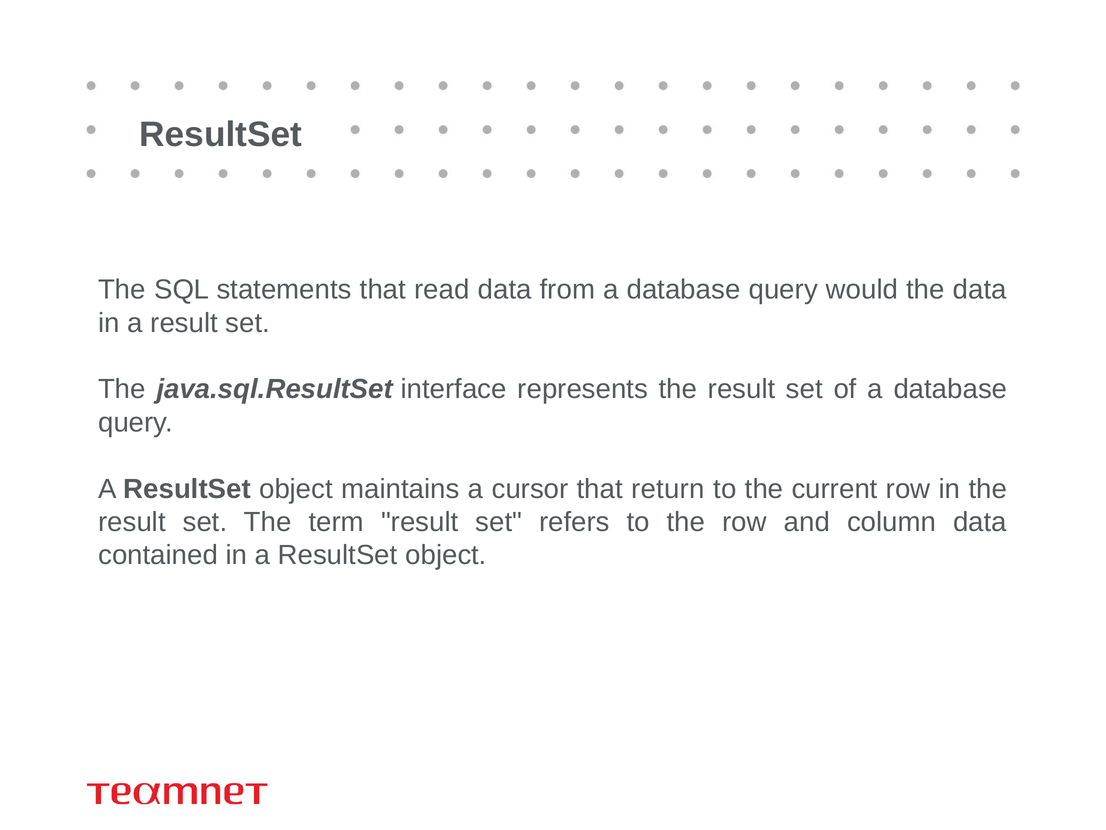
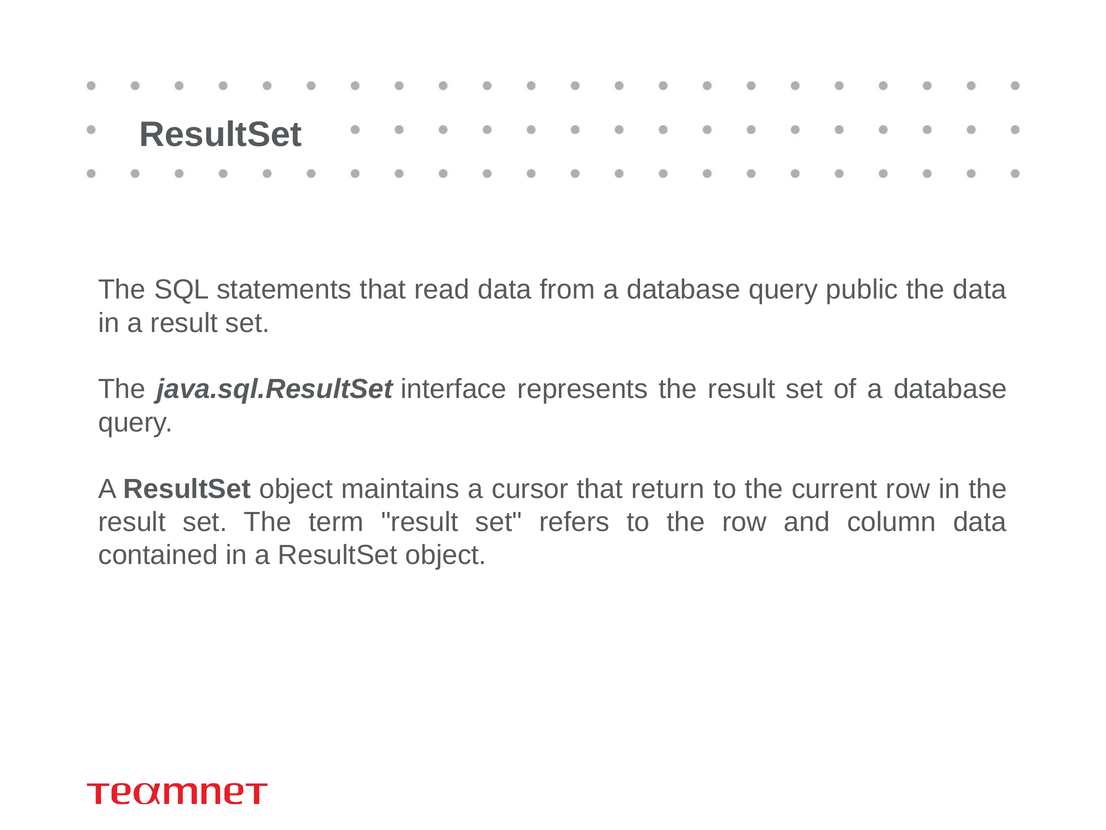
would: would -> public
